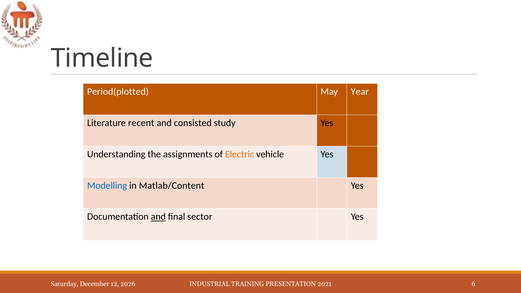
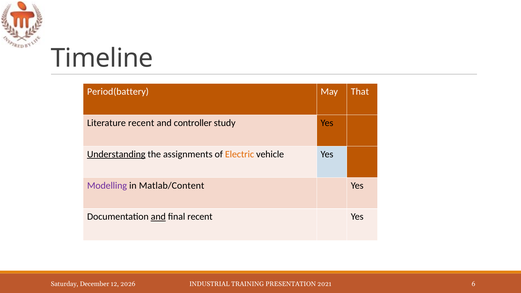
Period(plotted: Period(plotted -> Period(battery
Year: Year -> That
consisted: consisted -> controller
Understanding underline: none -> present
Modelling colour: blue -> purple
final sector: sector -> recent
